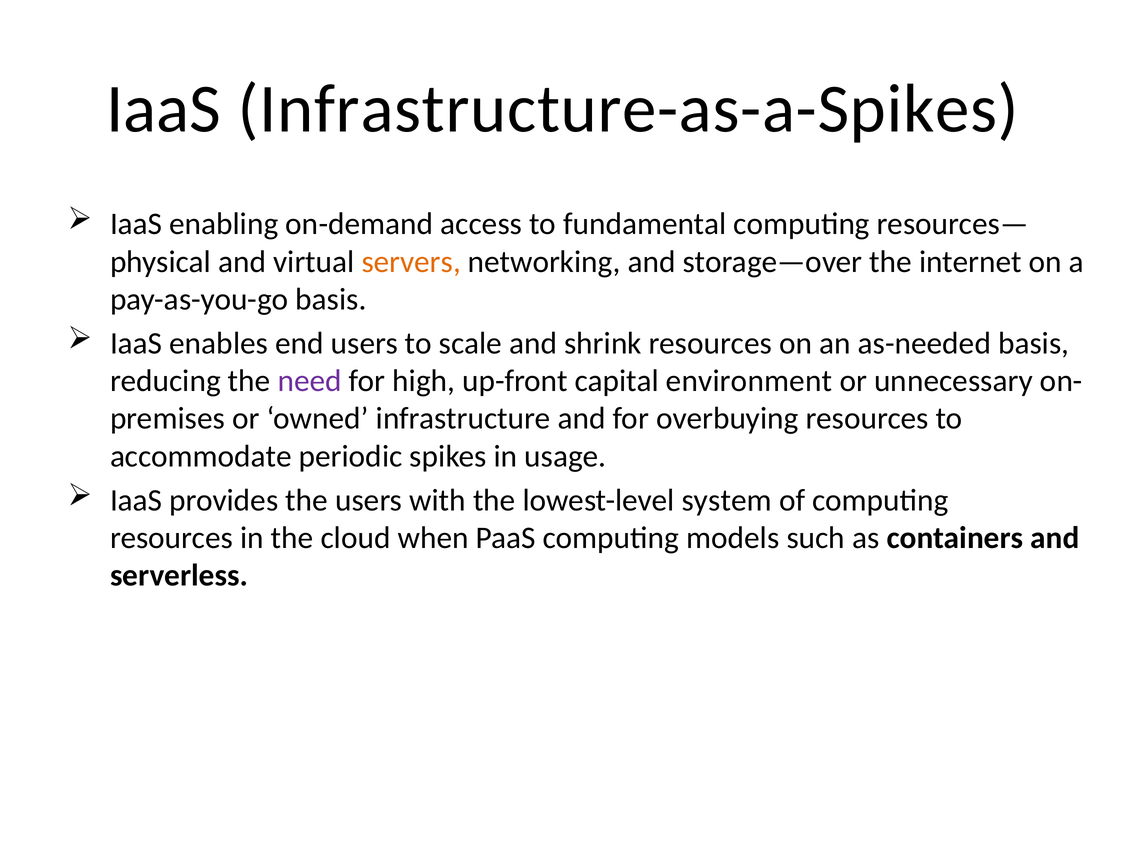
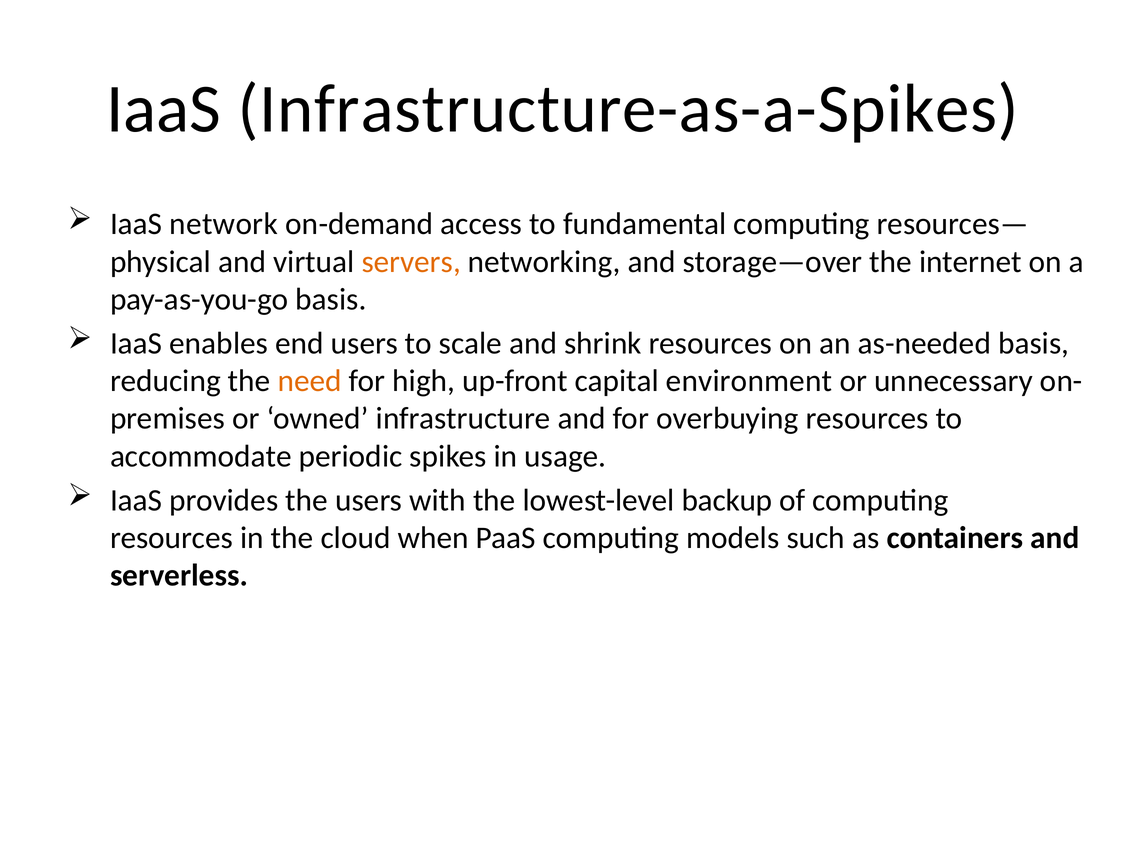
enabling: enabling -> network
need colour: purple -> orange
system: system -> backup
